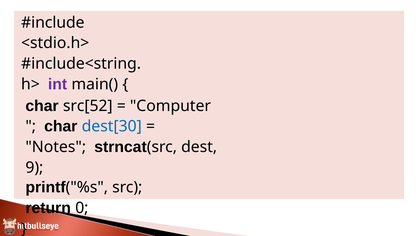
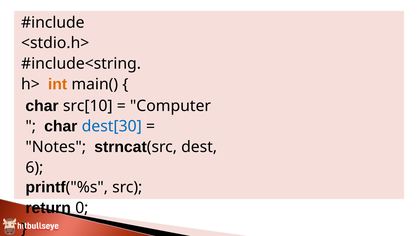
int colour: purple -> orange
src[52: src[52 -> src[10
9: 9 -> 6
